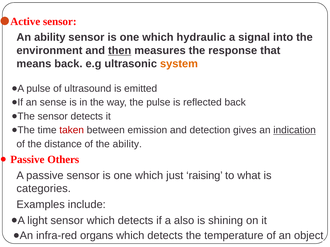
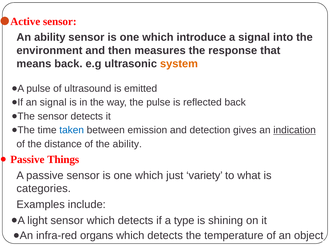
hydraulic: hydraulic -> introduce
then underline: present -> none
an sense: sense -> signal
taken colour: red -> blue
Others: Others -> Things
raising: raising -> variety
also: also -> type
